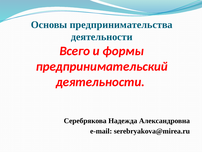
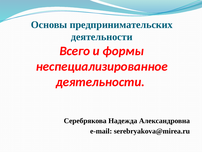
предпринимательства: предпринимательства -> предпринимательских
предпринимательский: предпринимательский -> неспециализированное
